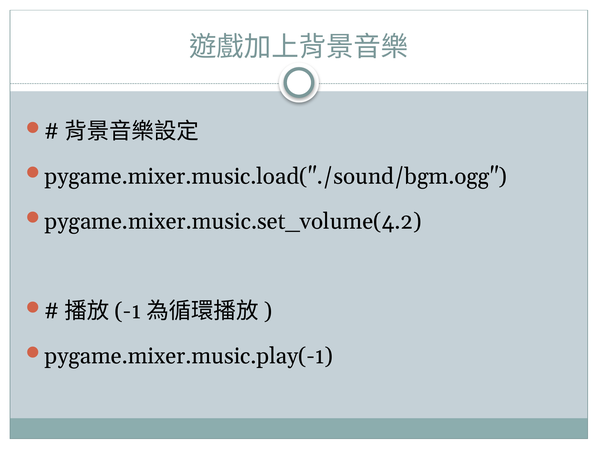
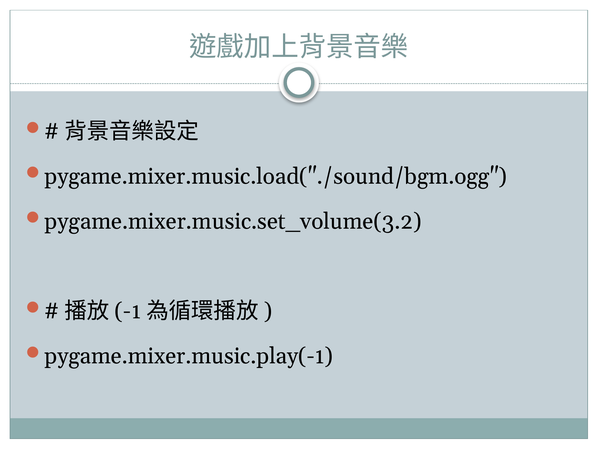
pygame.mixer.music.set_volume(4.2: pygame.mixer.music.set_volume(4.2 -> pygame.mixer.music.set_volume(3.2
